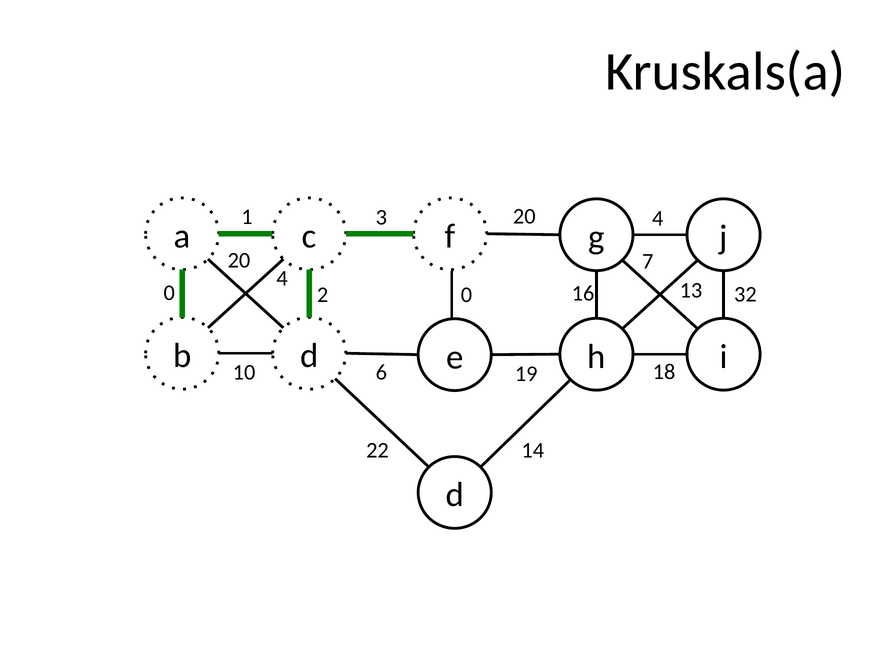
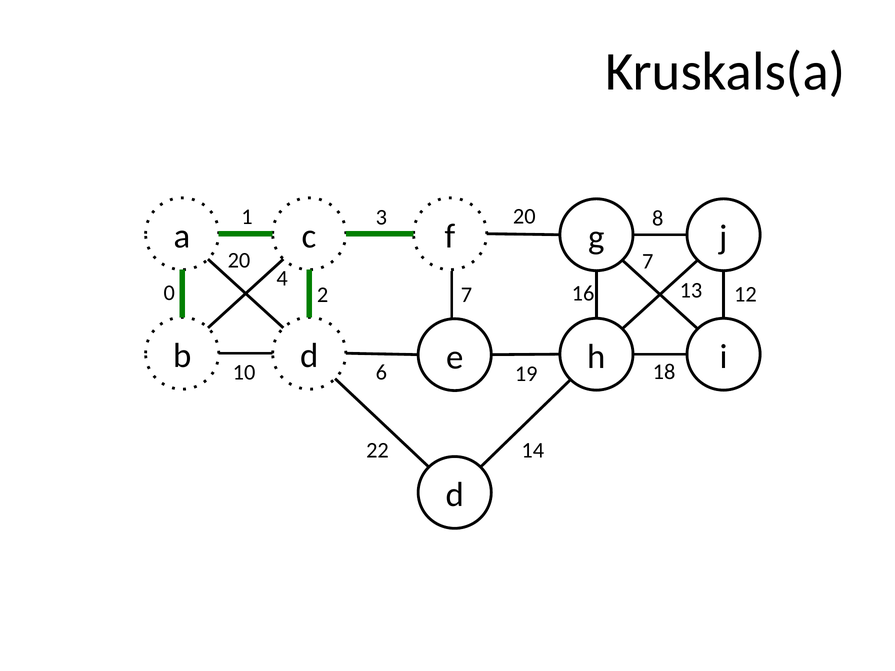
4 at (658, 218): 4 -> 8
32: 32 -> 12
2 0: 0 -> 7
